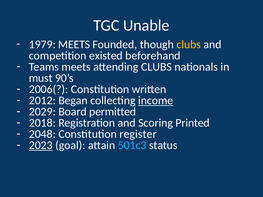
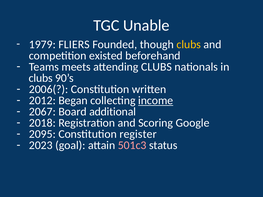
1979 MEETS: MEETS -> FLIERS
must at (41, 78): must -> clubs
2029: 2029 -> 2067
permitted: permitted -> additional
Printed: Printed -> Google
2048: 2048 -> 2095
2023 underline: present -> none
501c3 colour: light blue -> pink
